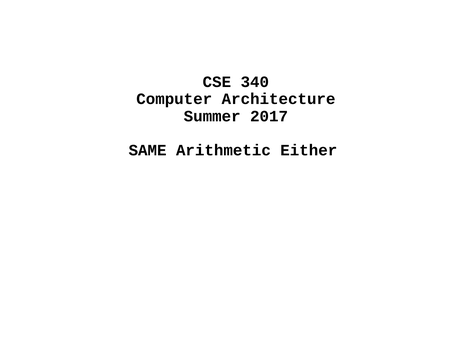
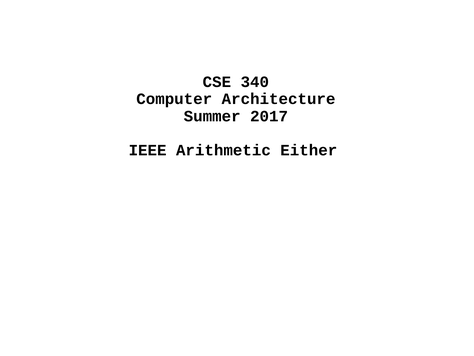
SAME: SAME -> IEEE
